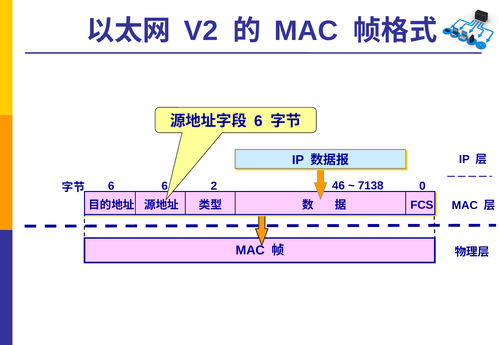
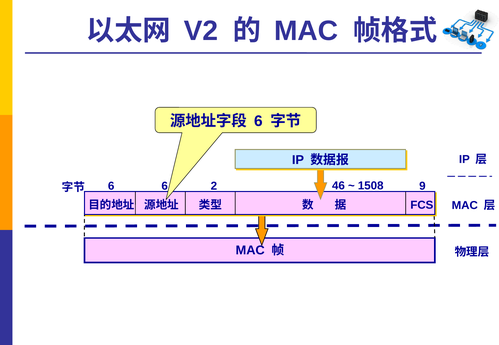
0: 0 -> 9
7138: 7138 -> 1508
